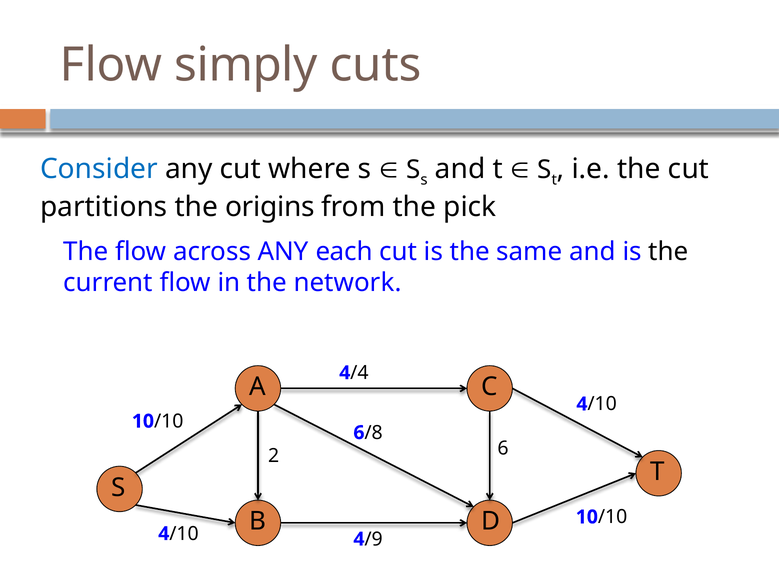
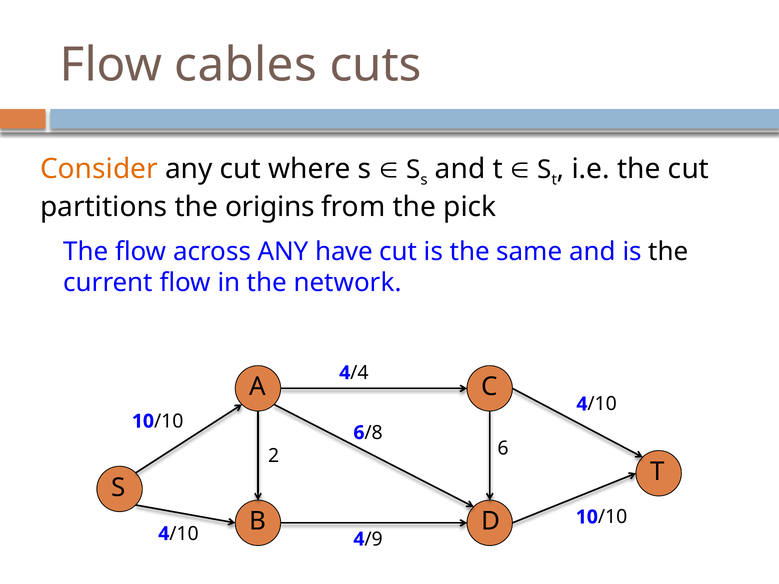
simply: simply -> cables
Consider colour: blue -> orange
each: each -> have
